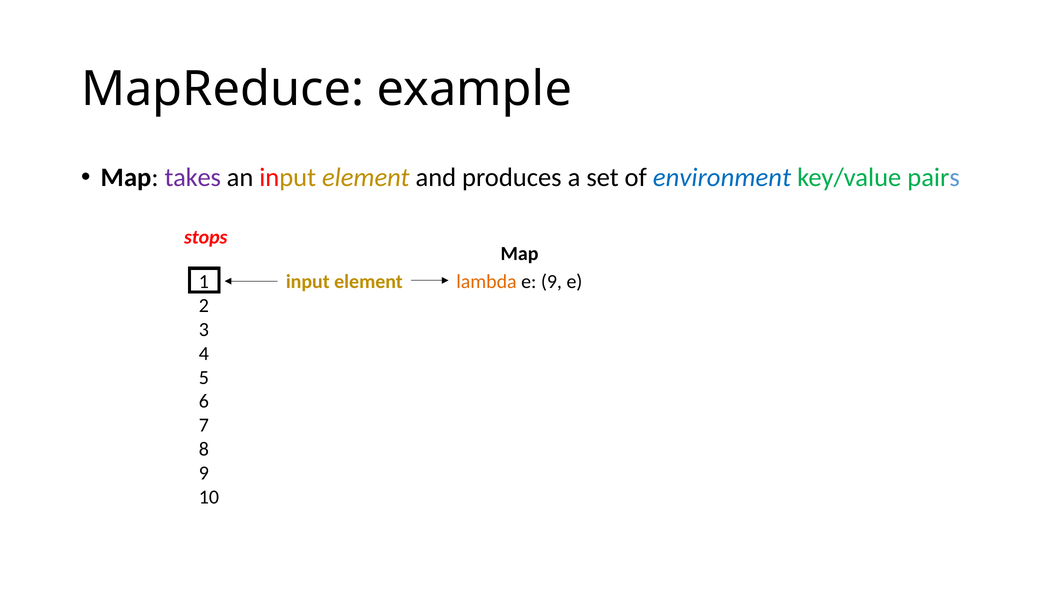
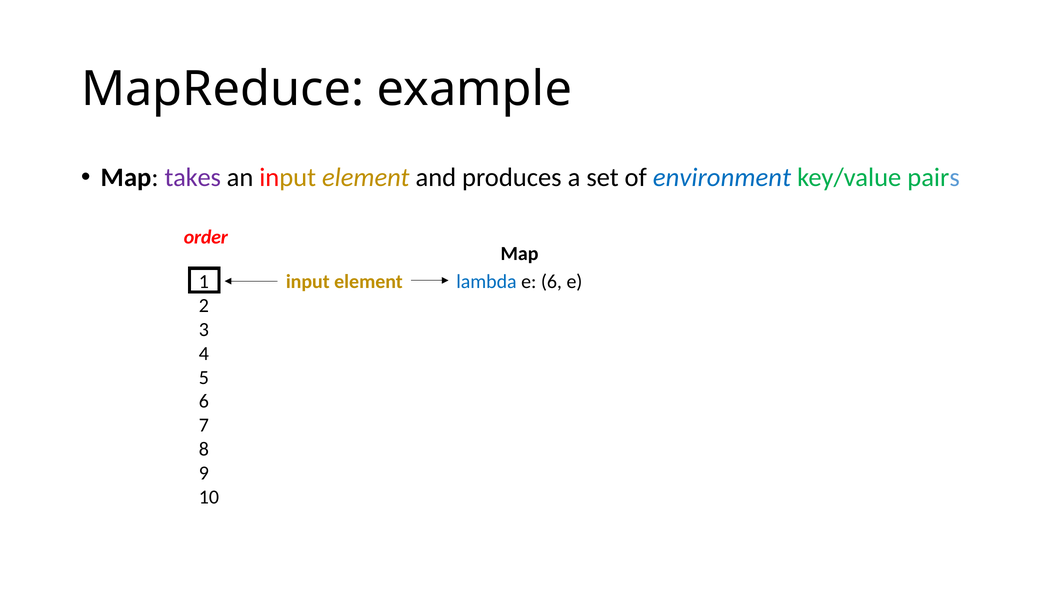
stops: stops -> order
lambda colour: orange -> blue
e 9: 9 -> 6
